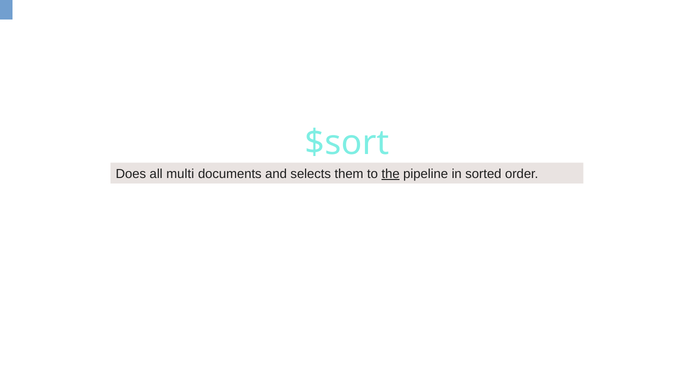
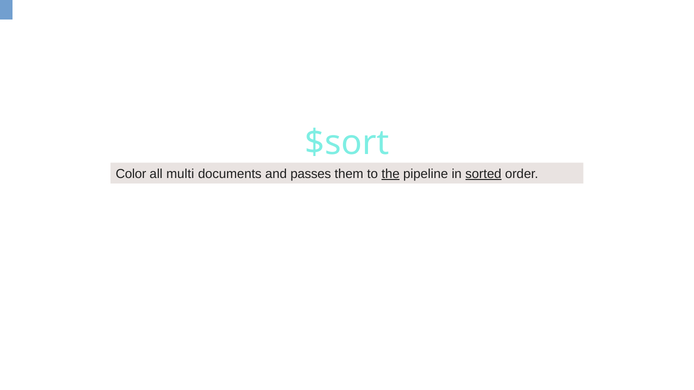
Does: Does -> Color
selects: selects -> passes
sorted underline: none -> present
